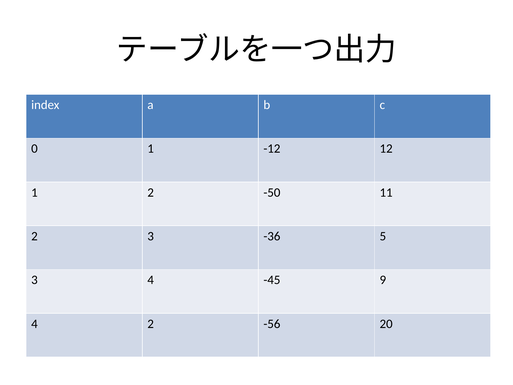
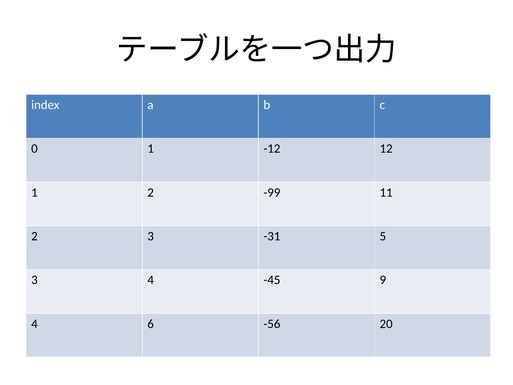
-50: -50 -> -99
-36: -36 -> -31
4 2: 2 -> 6
